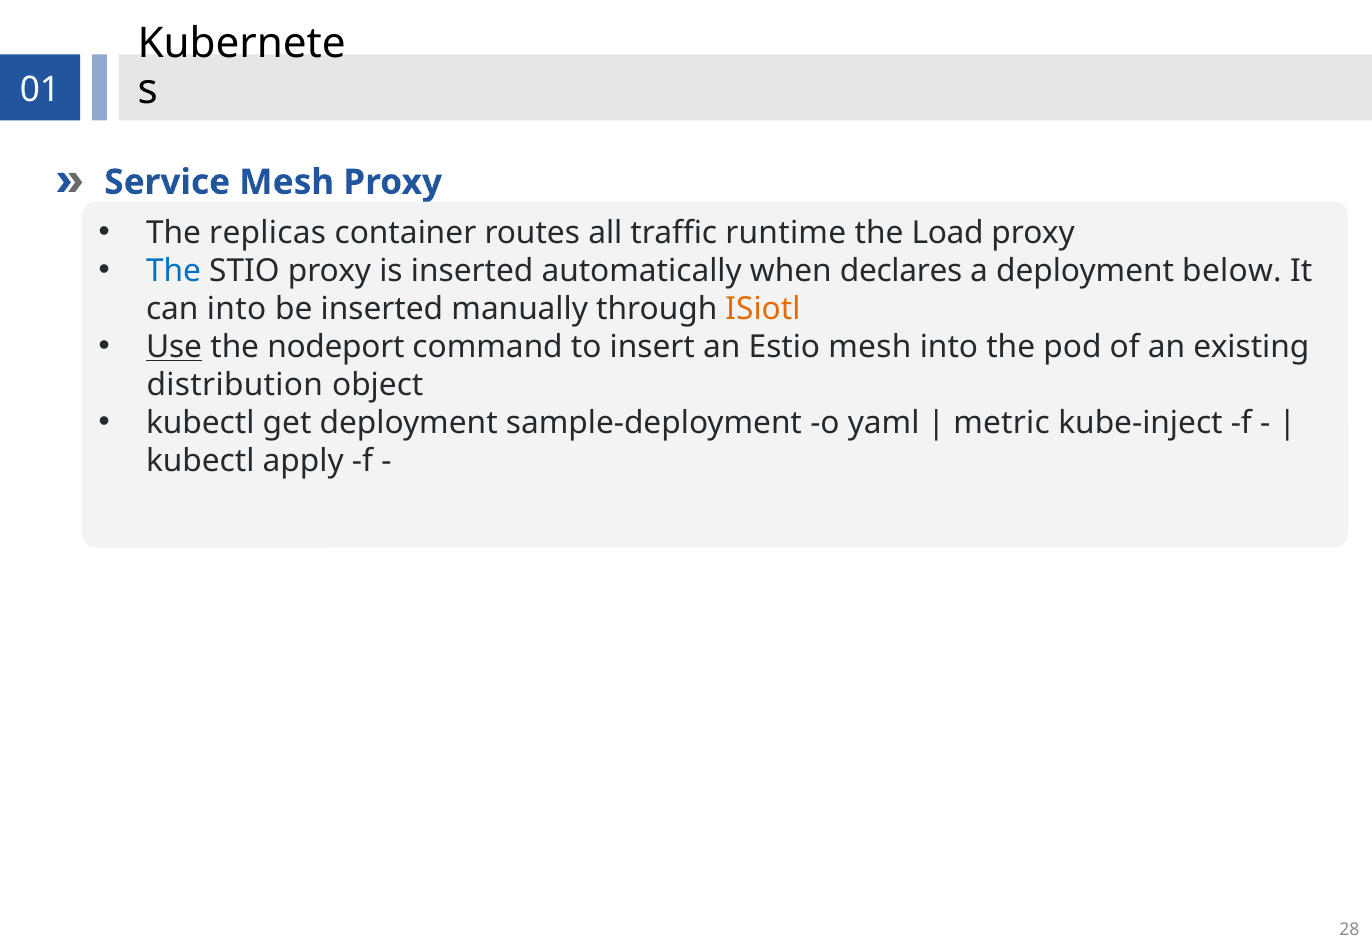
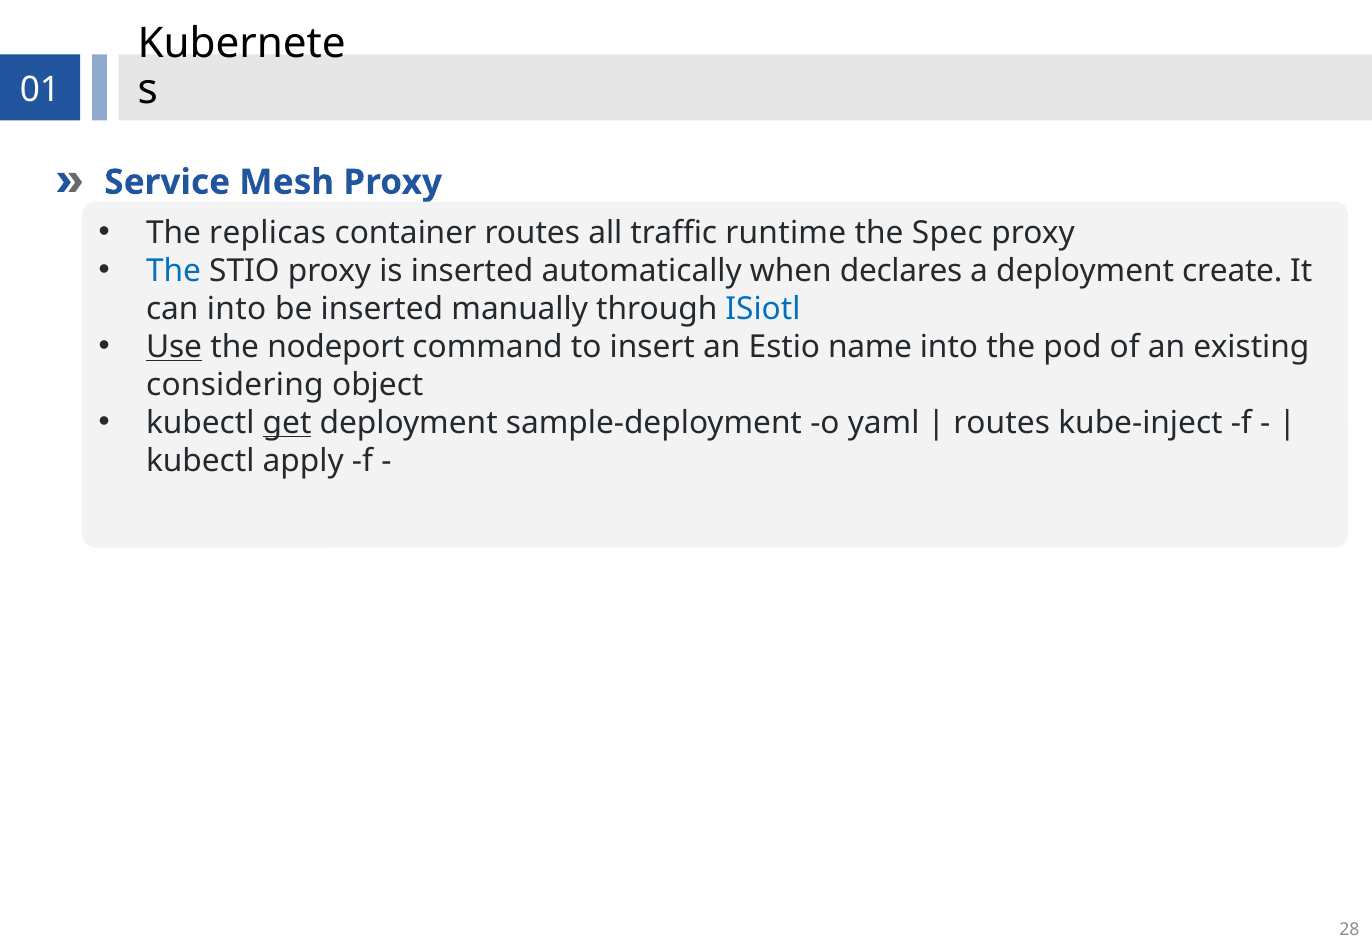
Load: Load -> Spec
below: below -> create
ISiotl colour: orange -> blue
Estio mesh: mesh -> name
distribution: distribution -> considering
get underline: none -> present
metric at (1002, 423): metric -> routes
